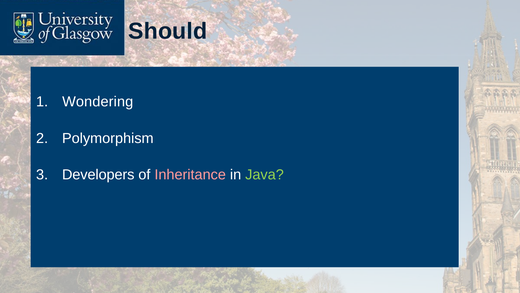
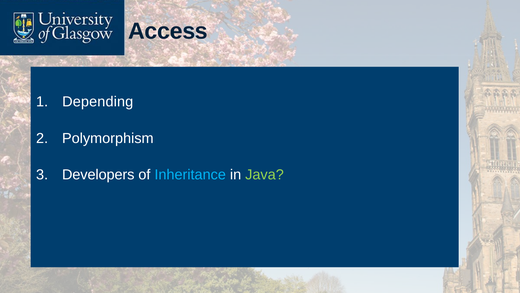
Should: Should -> Access
Wondering: Wondering -> Depending
Inheritance colour: pink -> light blue
